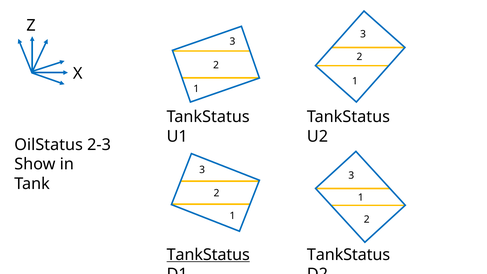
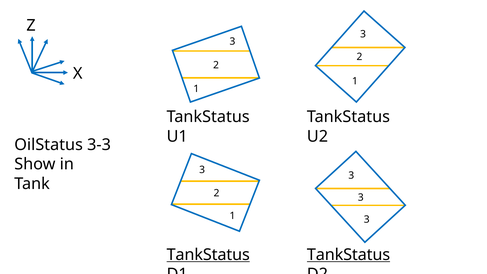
2-3: 2-3 -> 3-3
1 at (361, 197): 1 -> 3
2 at (367, 219): 2 -> 3
TankStatus at (349, 255) underline: none -> present
